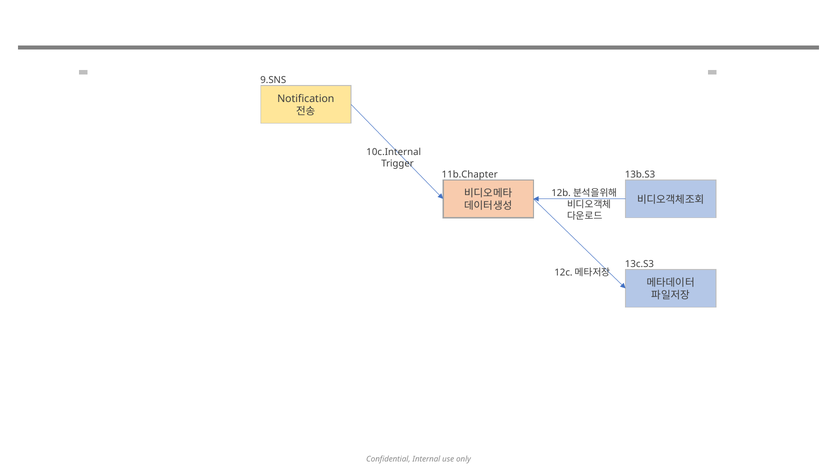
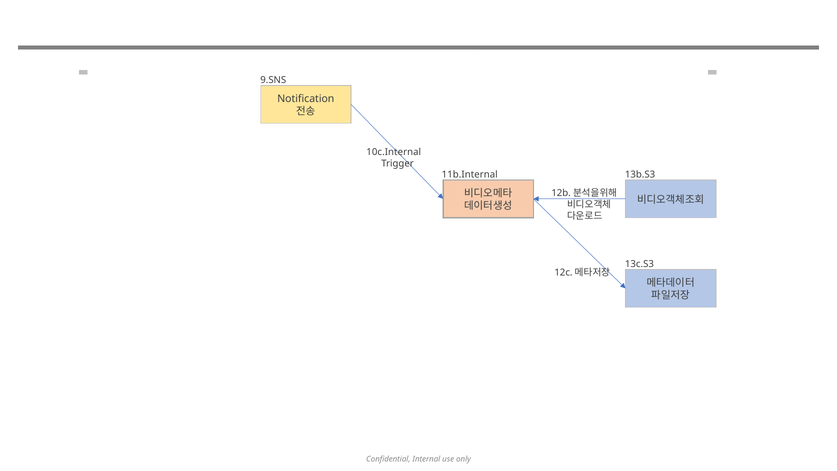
11b.Chapter: 11b.Chapter -> 11b.Internal
